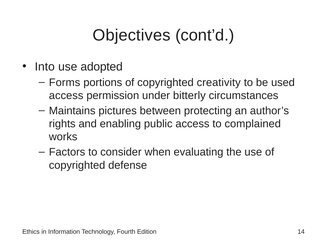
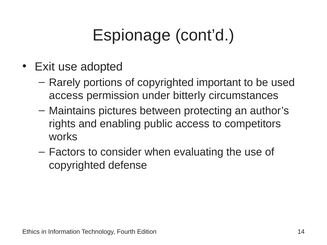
Objectives: Objectives -> Espionage
Into: Into -> Exit
Forms: Forms -> Rarely
creativity: creativity -> important
complained: complained -> competitors
